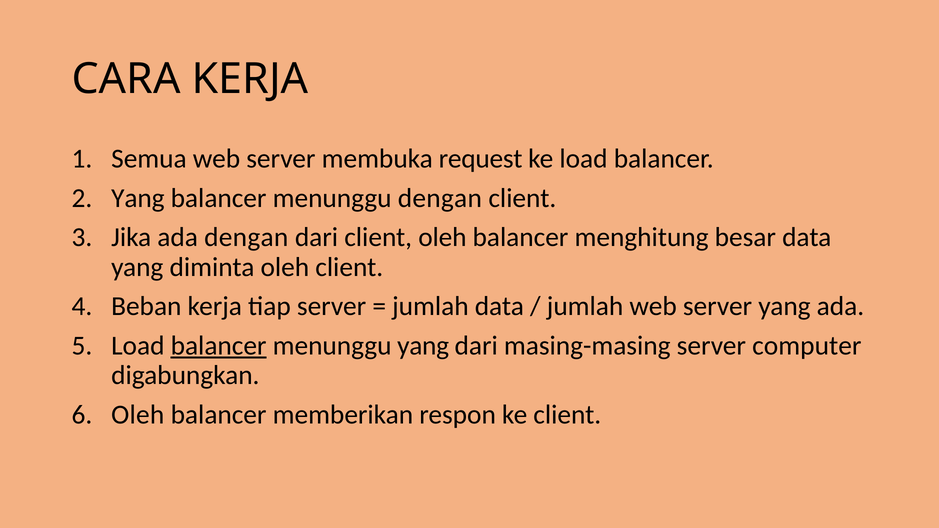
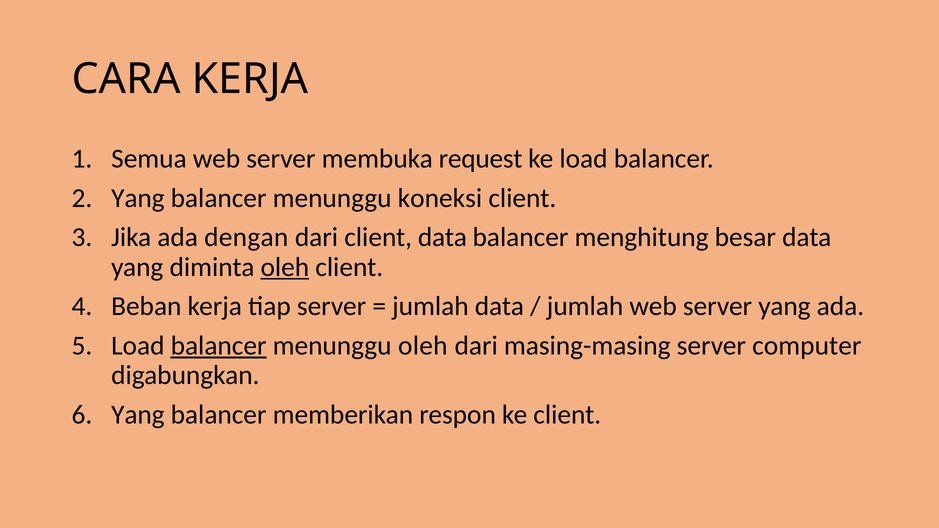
menunggu dengan: dengan -> koneksi
client oleh: oleh -> data
oleh at (285, 267) underline: none -> present
menunggu yang: yang -> oleh
Oleh at (138, 415): Oleh -> Yang
